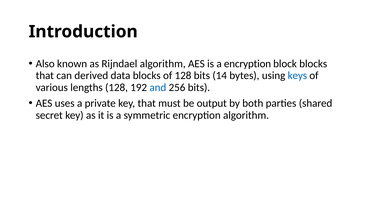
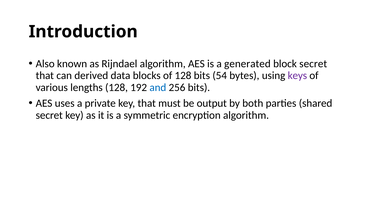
a encryption: encryption -> generated
block blocks: blocks -> secret
14: 14 -> 54
keys colour: blue -> purple
